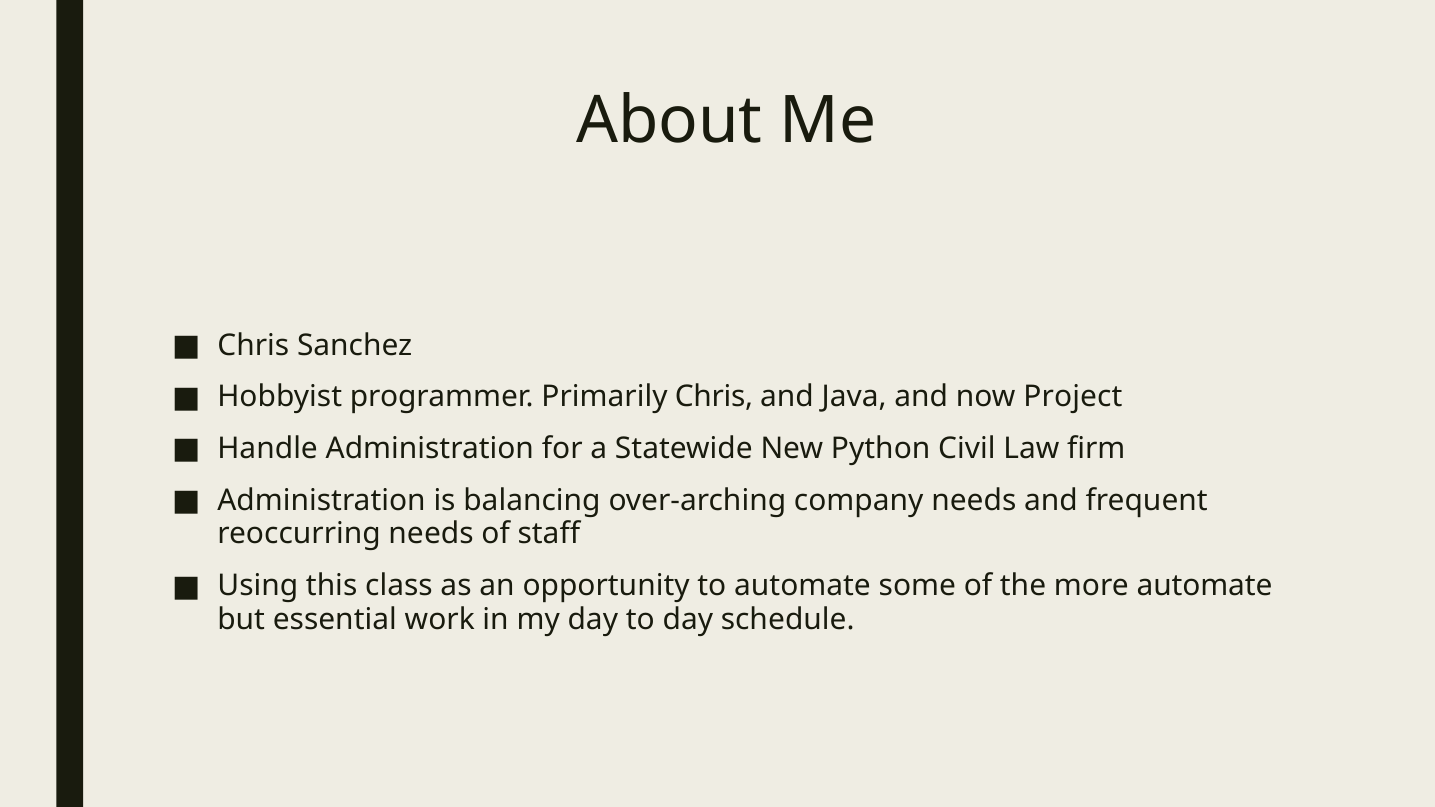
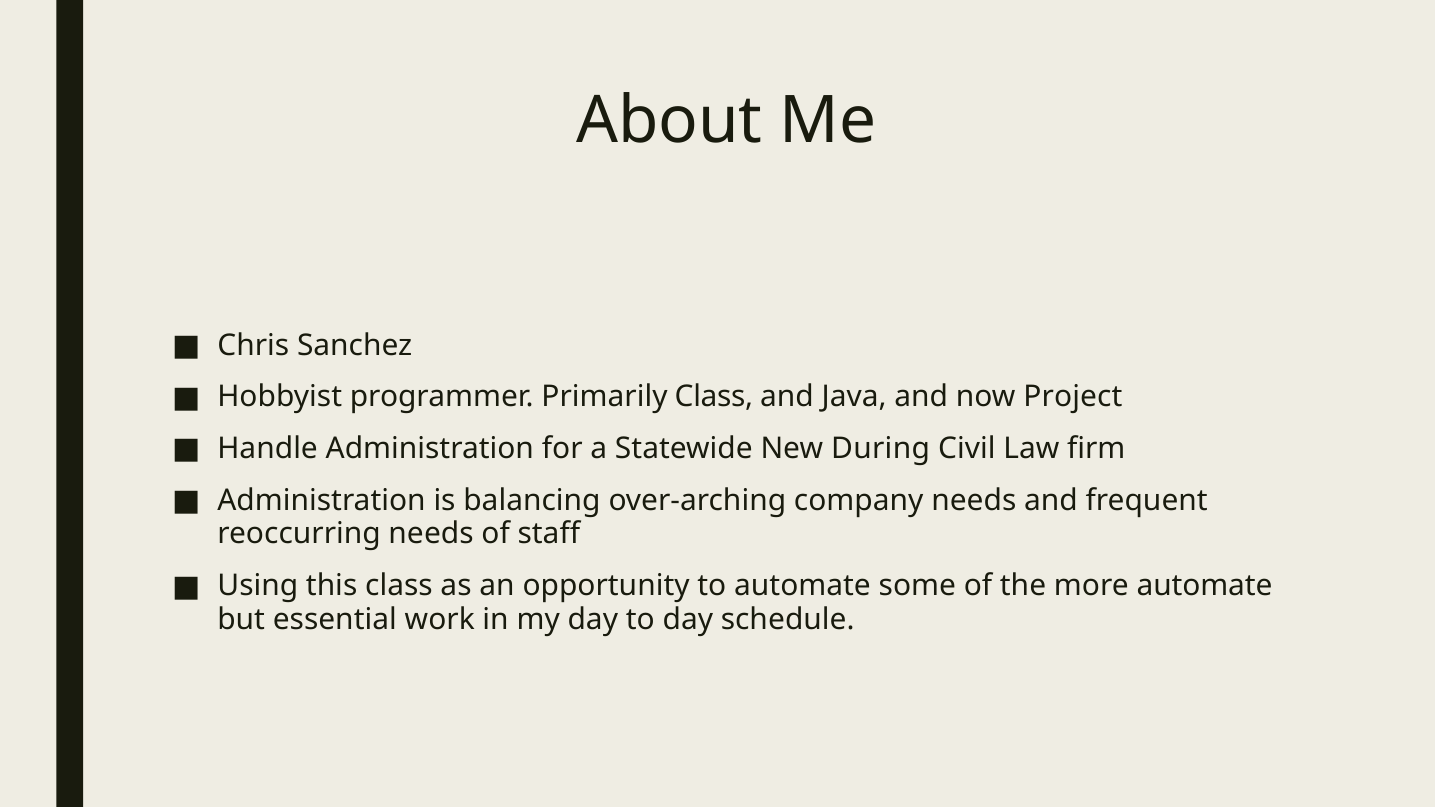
Primarily Chris: Chris -> Class
Python: Python -> During
